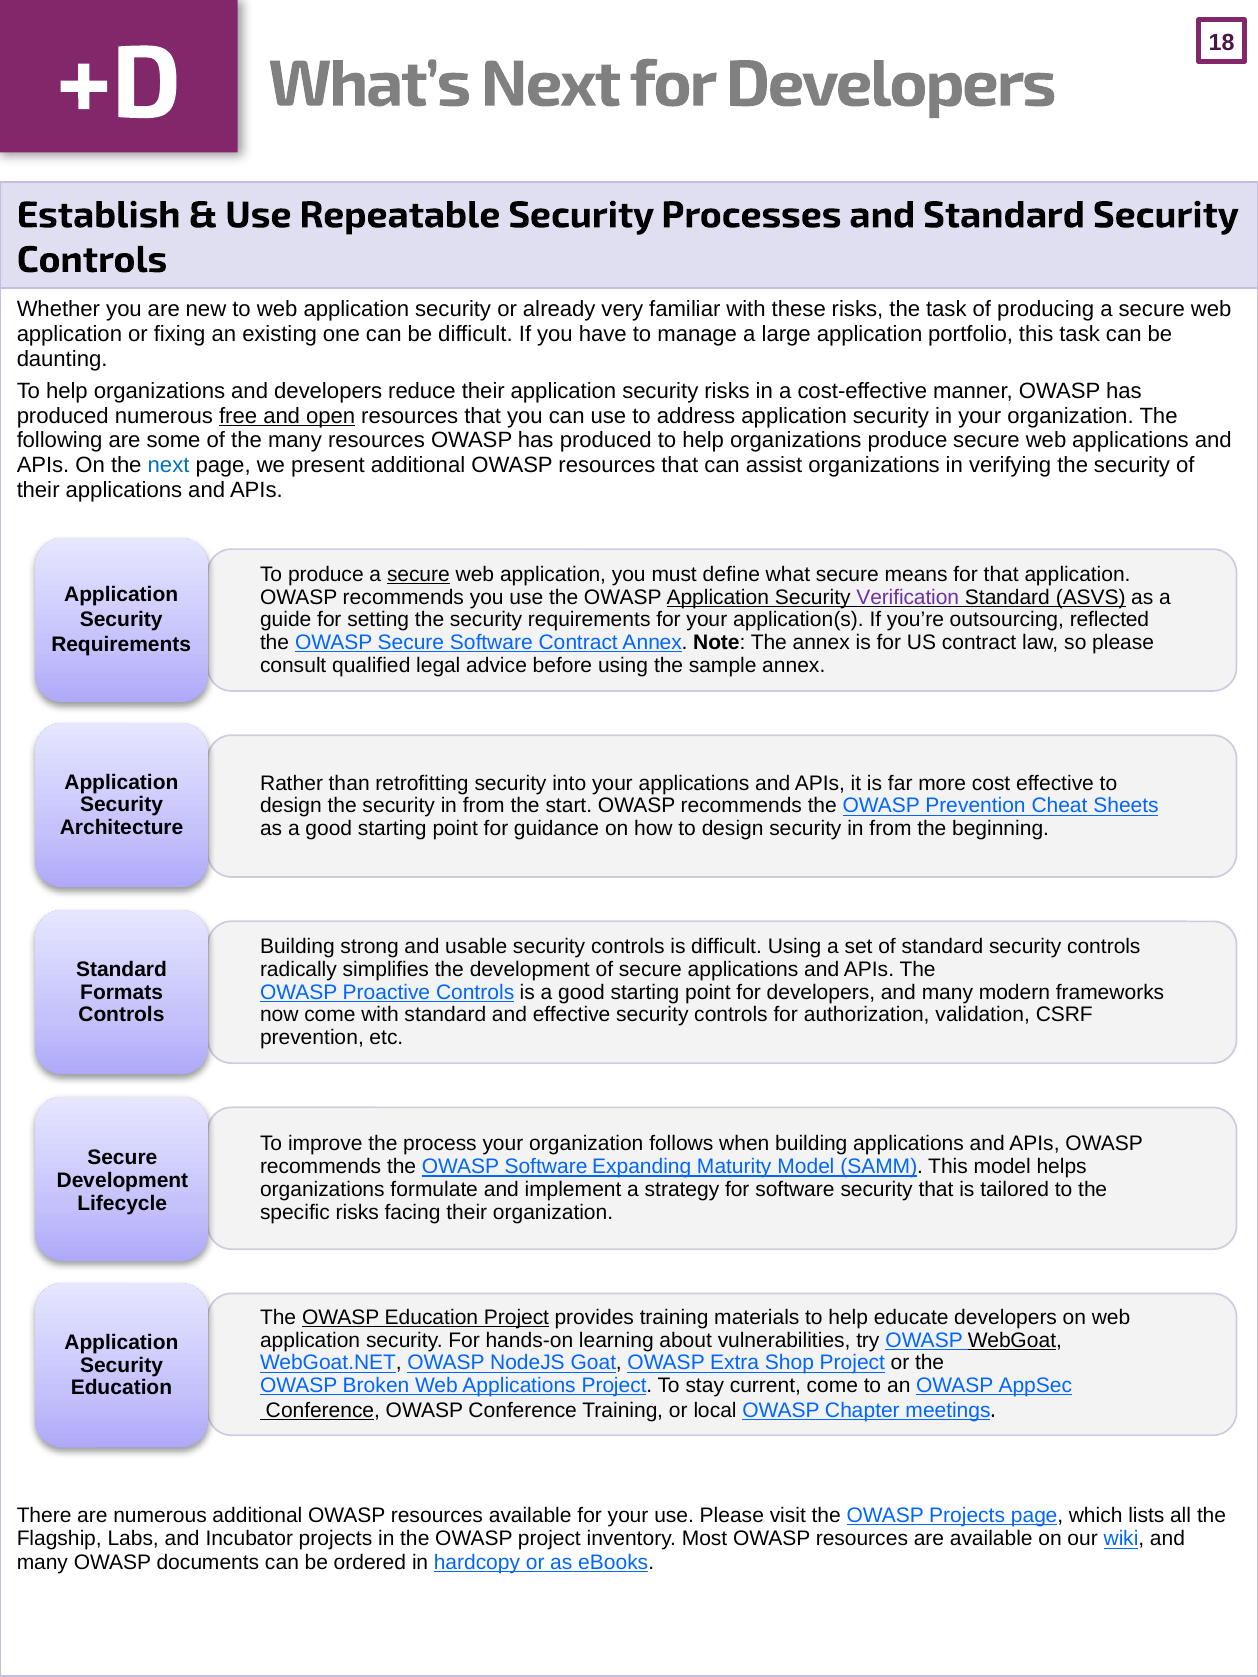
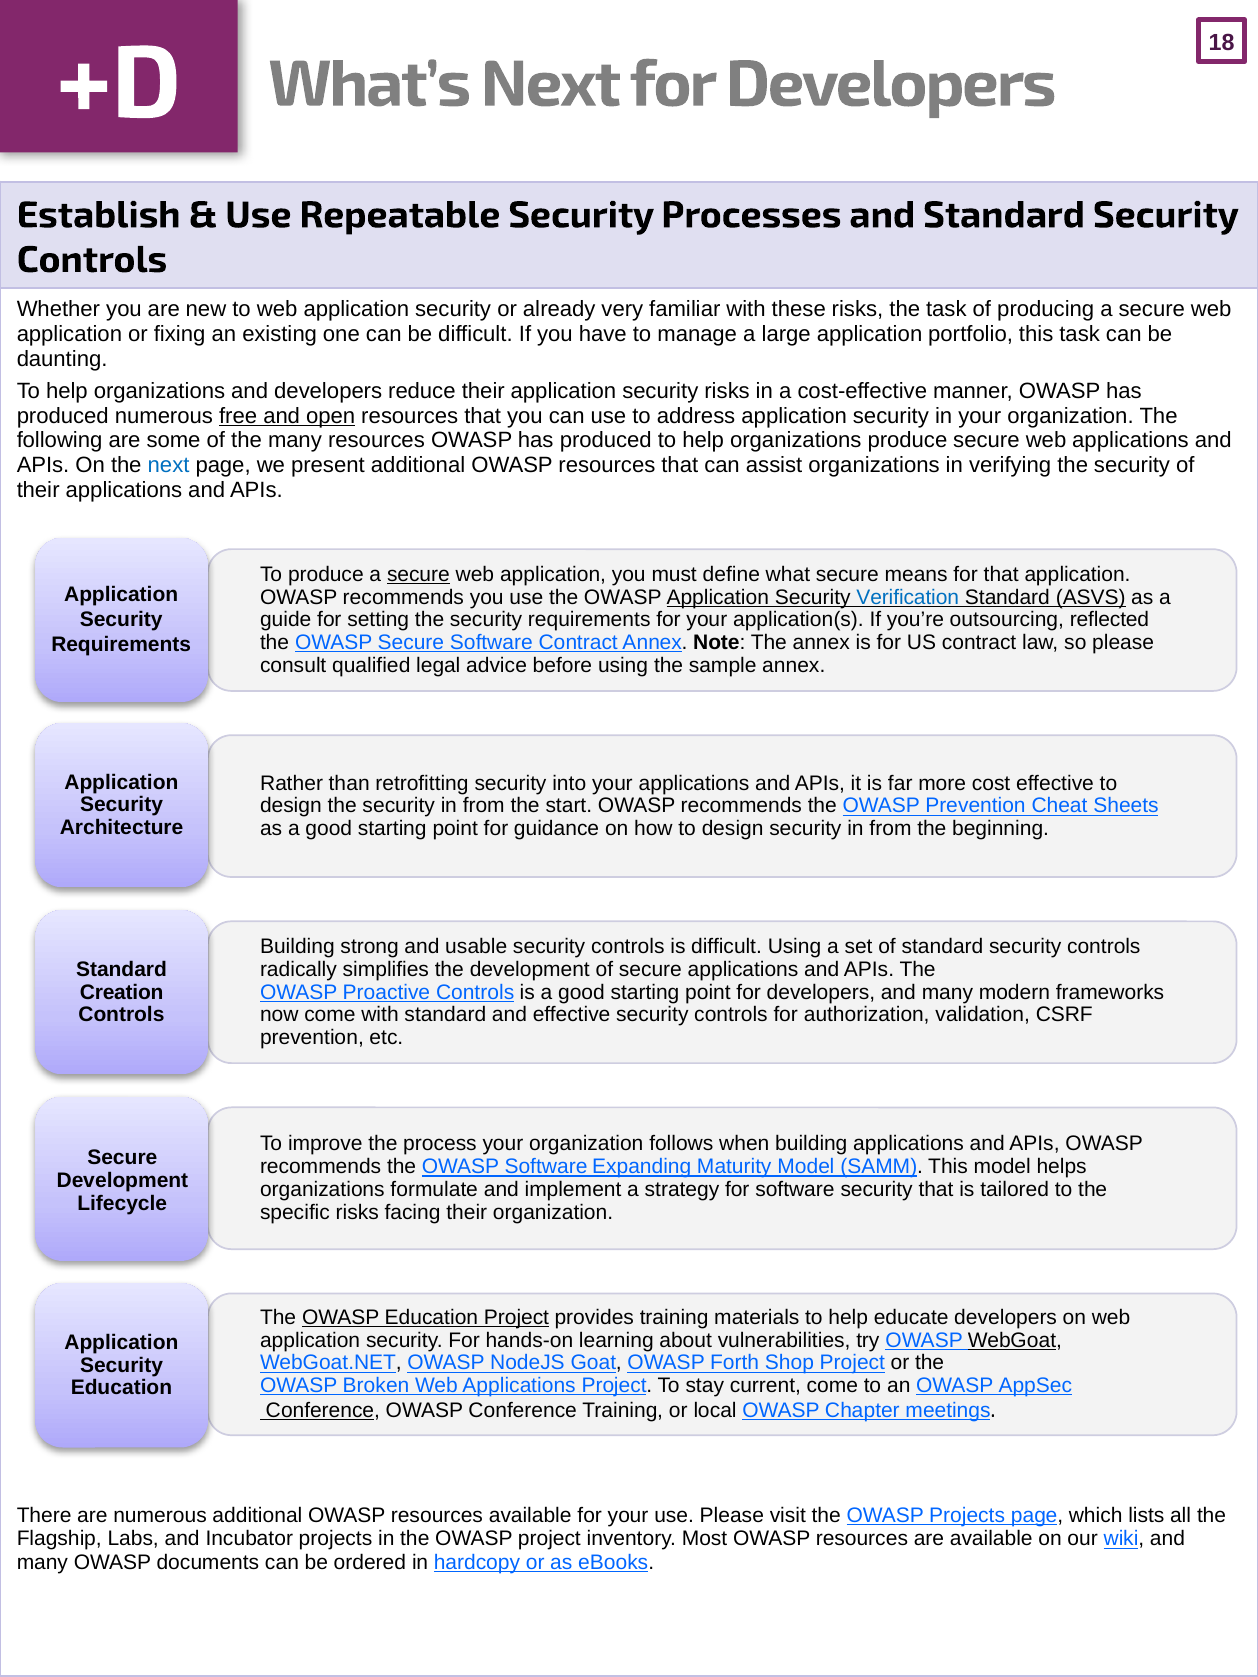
Verification colour: purple -> blue
Formats: Formats -> Creation
Extra: Extra -> Forth
